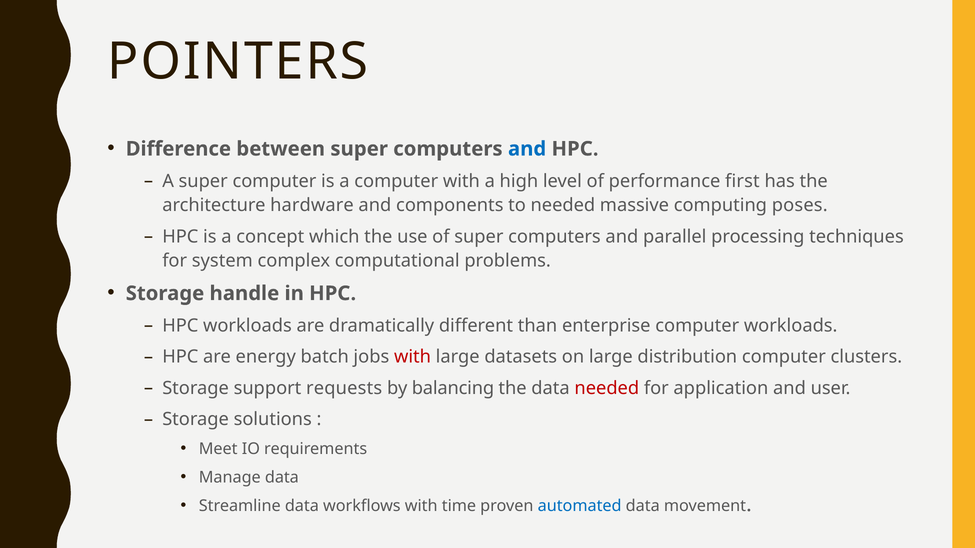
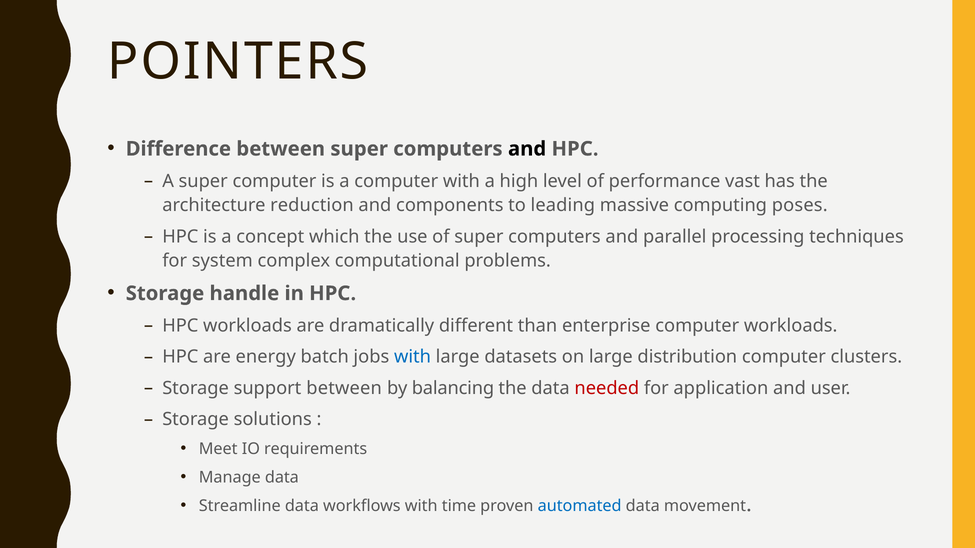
and at (527, 149) colour: blue -> black
first: first -> vast
hardware: hardware -> reduction
to needed: needed -> leading
with at (413, 357) colour: red -> blue
support requests: requests -> between
